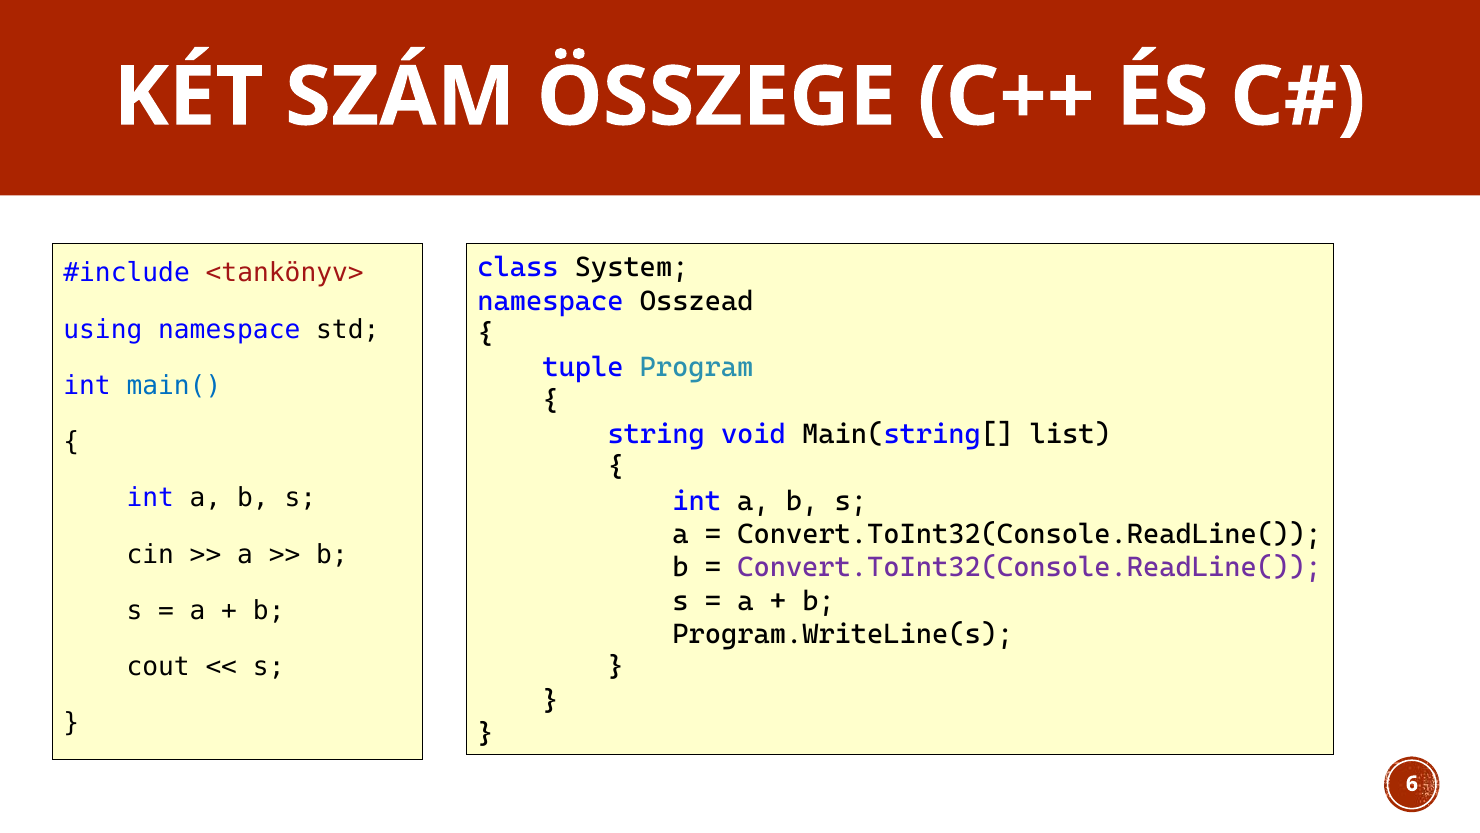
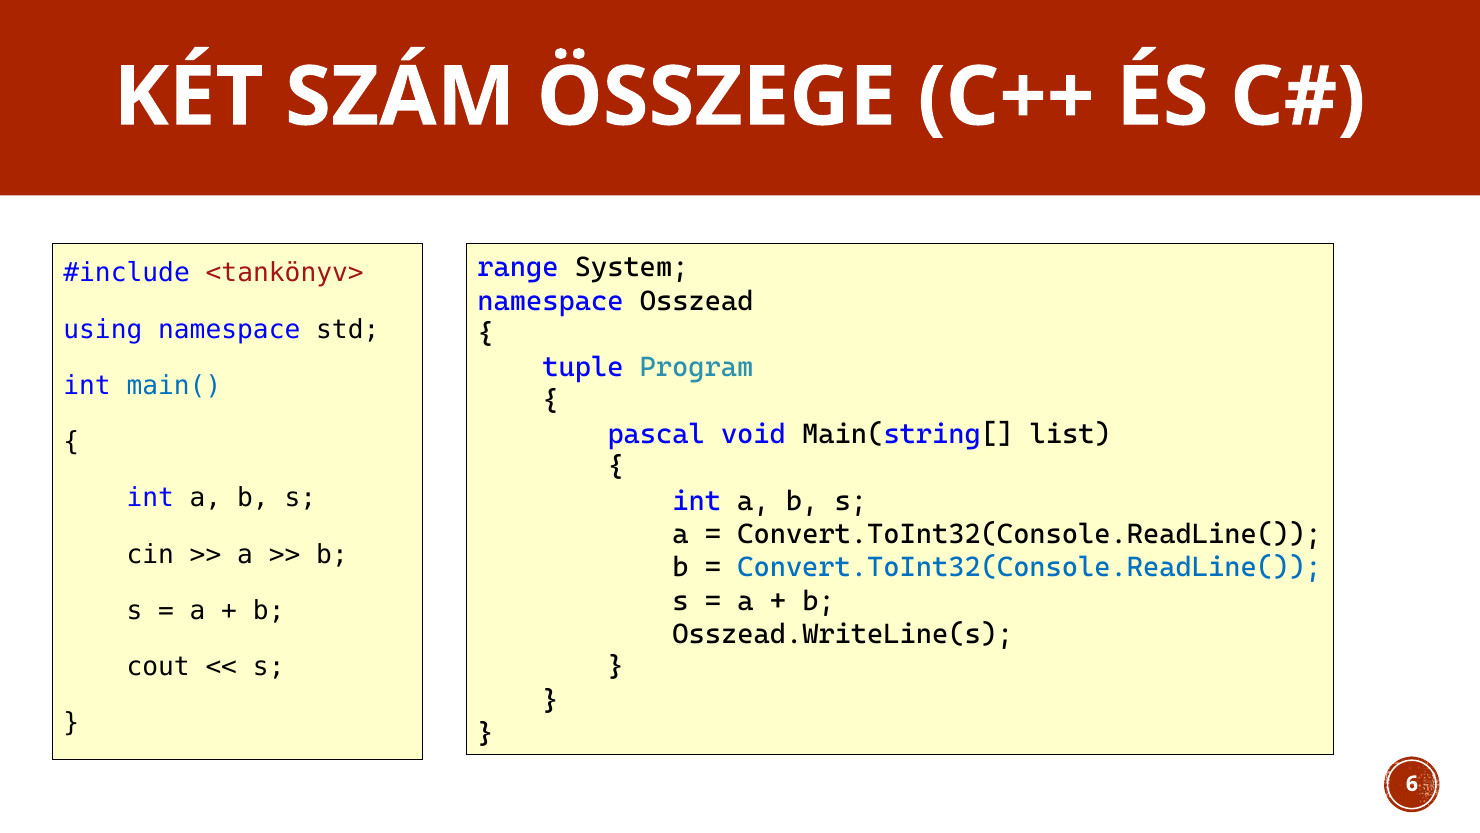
class: class -> range
string: string -> pascal
Convert.ToInt32(Console.ReadLine( at (1029, 567) colour: purple -> blue
Program.WriteLine(s: Program.WriteLine(s -> Osszead.WriteLine(s
